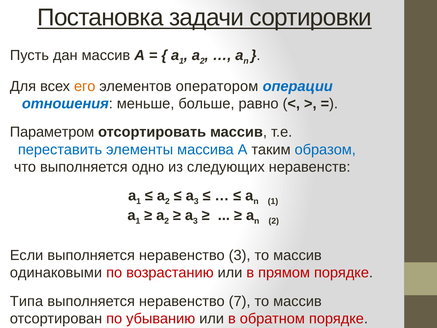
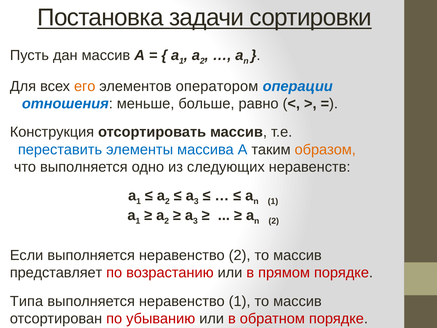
Параметром: Параметром -> Конструкция
образом colour: blue -> orange
неравенство 3: 3 -> 2
одинаковыми: одинаковыми -> представляет
неравенство 7: 7 -> 1
